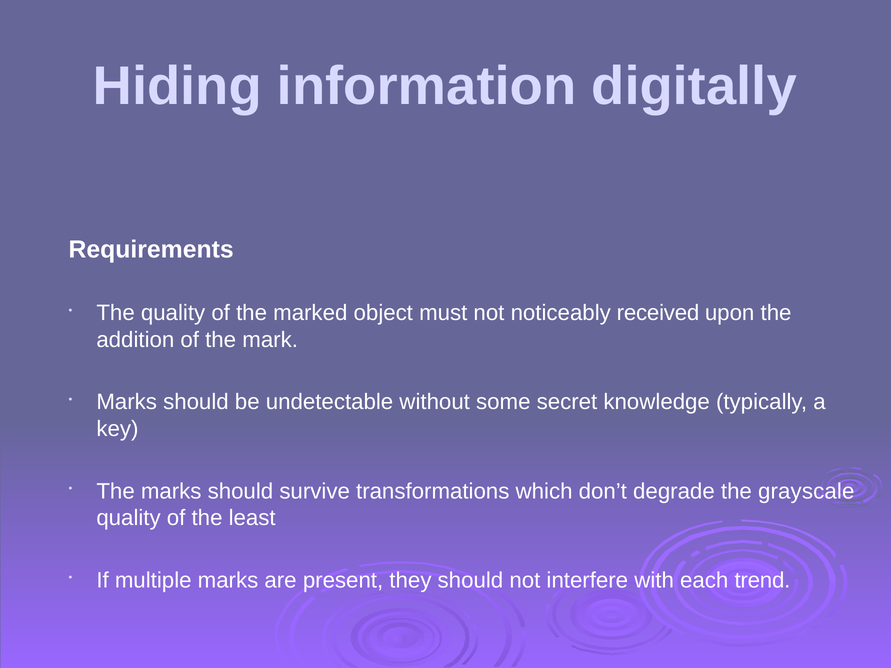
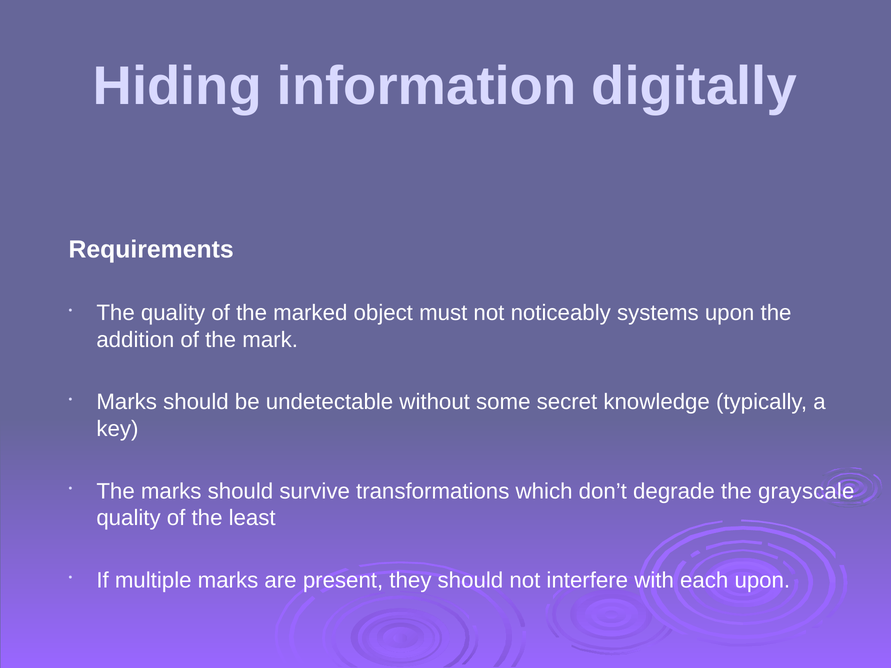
received: received -> systems
each trend: trend -> upon
